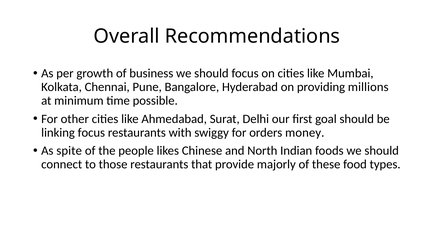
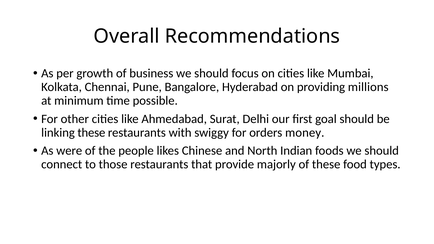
linking focus: focus -> these
spite: spite -> were
